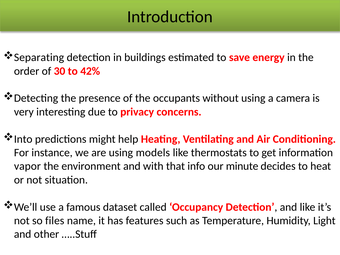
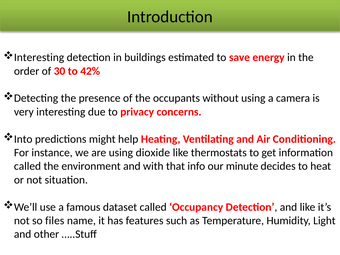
Separating at (39, 57): Separating -> Interesting
models: models -> dioxide
vapor at (27, 166): vapor -> called
